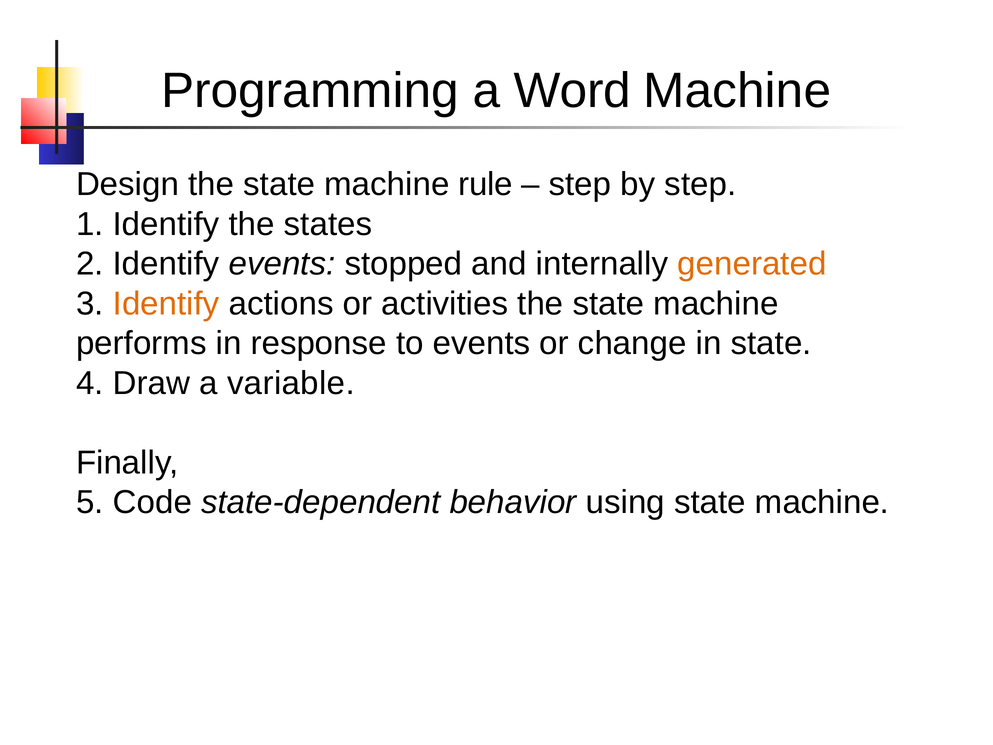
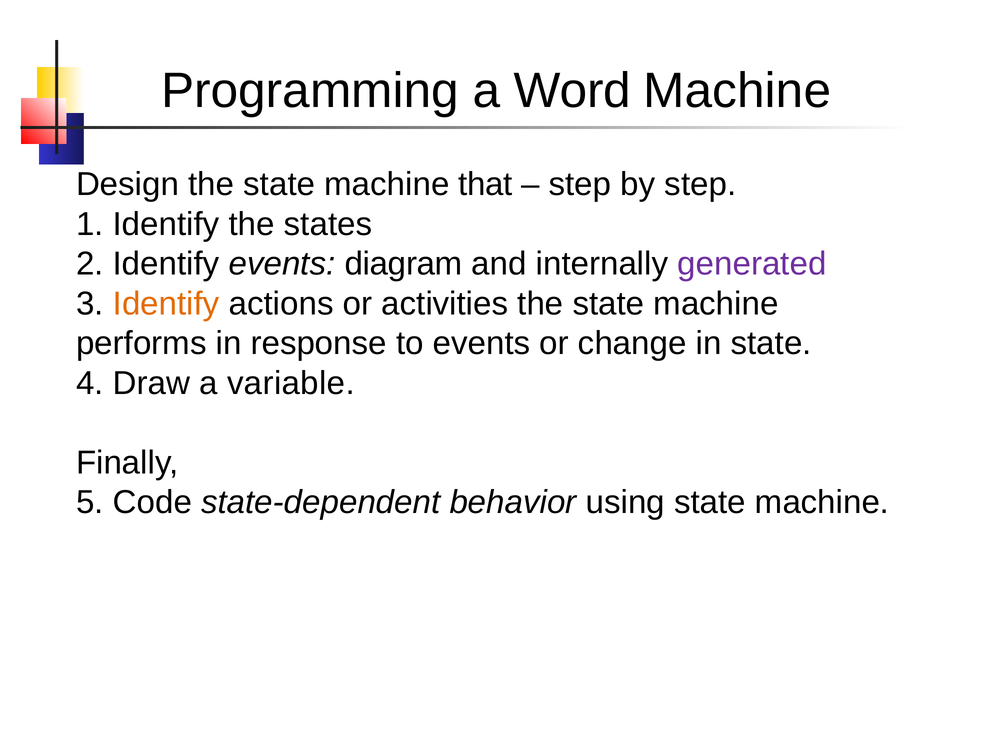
rule: rule -> that
stopped: stopped -> diagram
generated colour: orange -> purple
